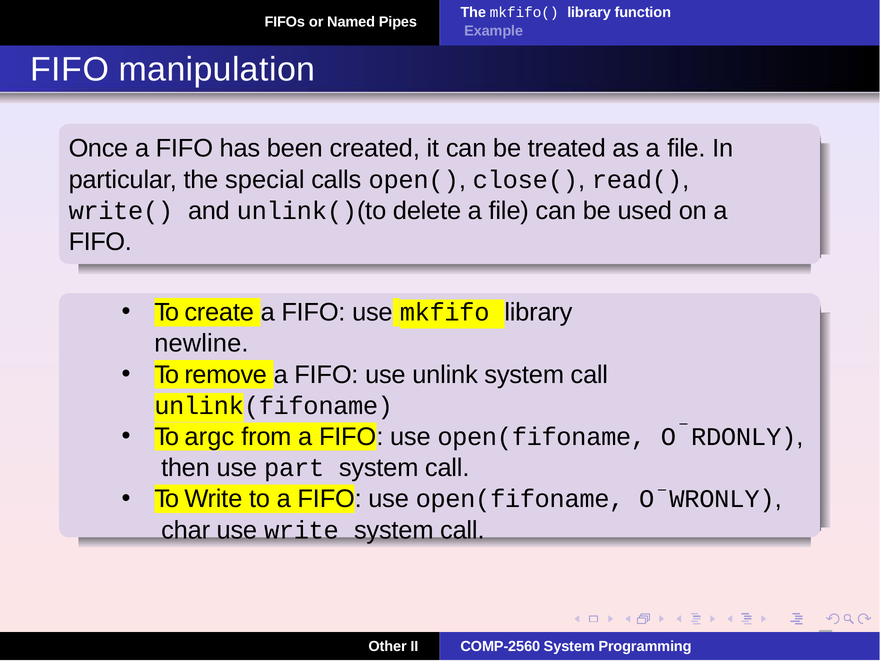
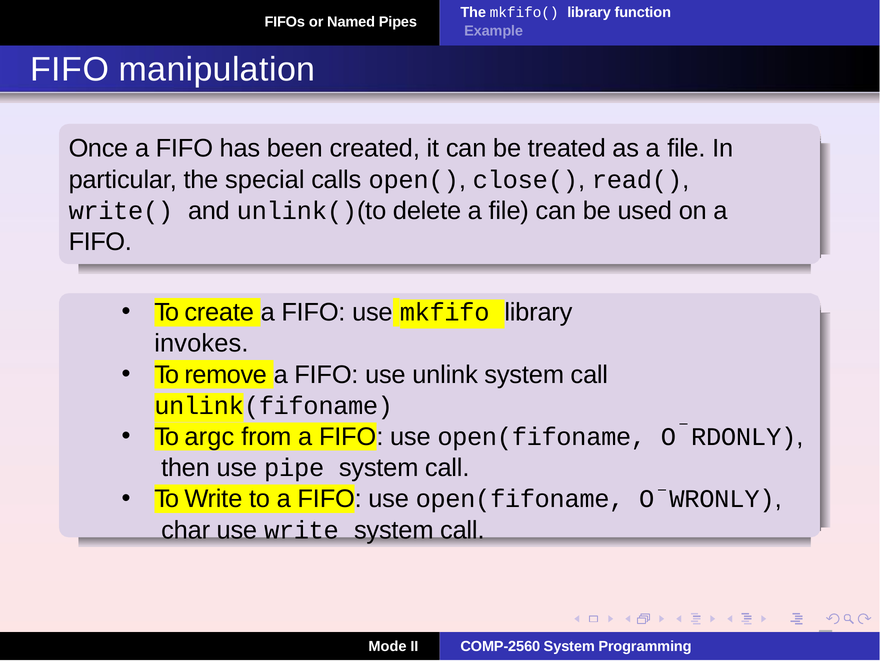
newline: newline -> invokes
part: part -> pipe
Other: Other -> Mode
